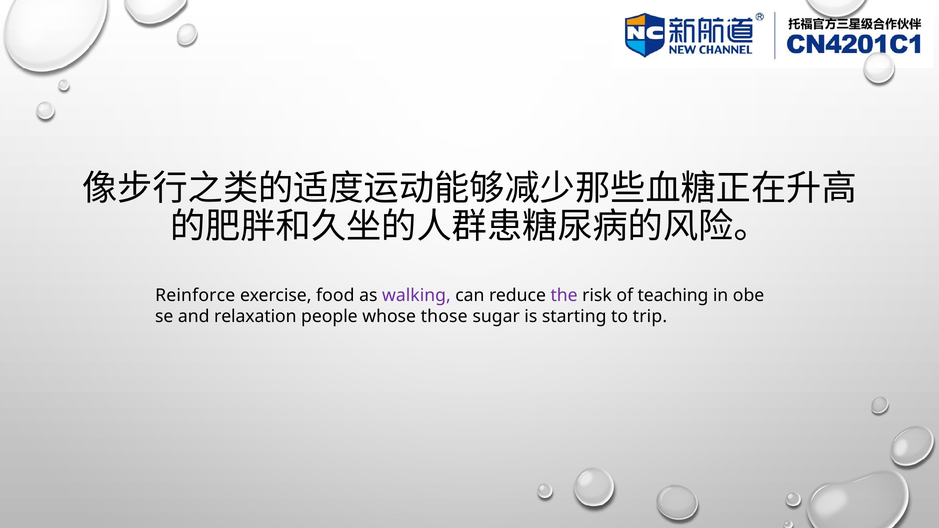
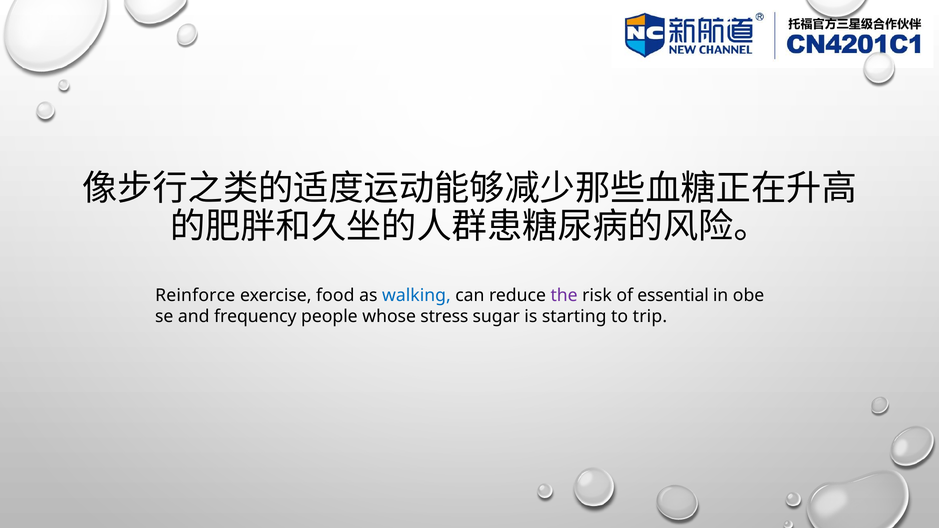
walking colour: purple -> blue
teaching: teaching -> essential
relaxation: relaxation -> frequency
those: those -> stress
